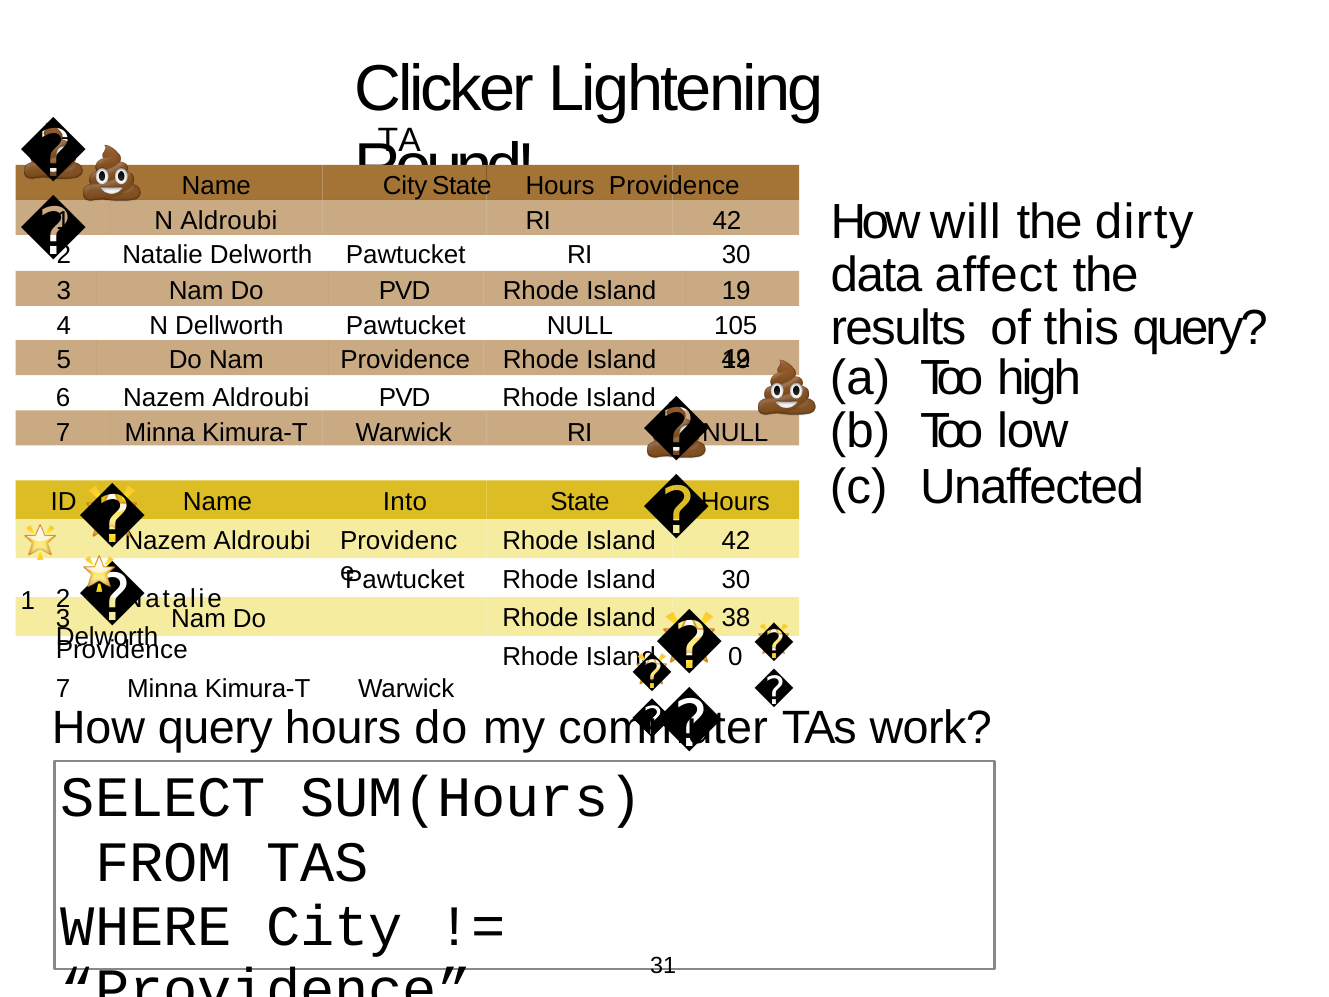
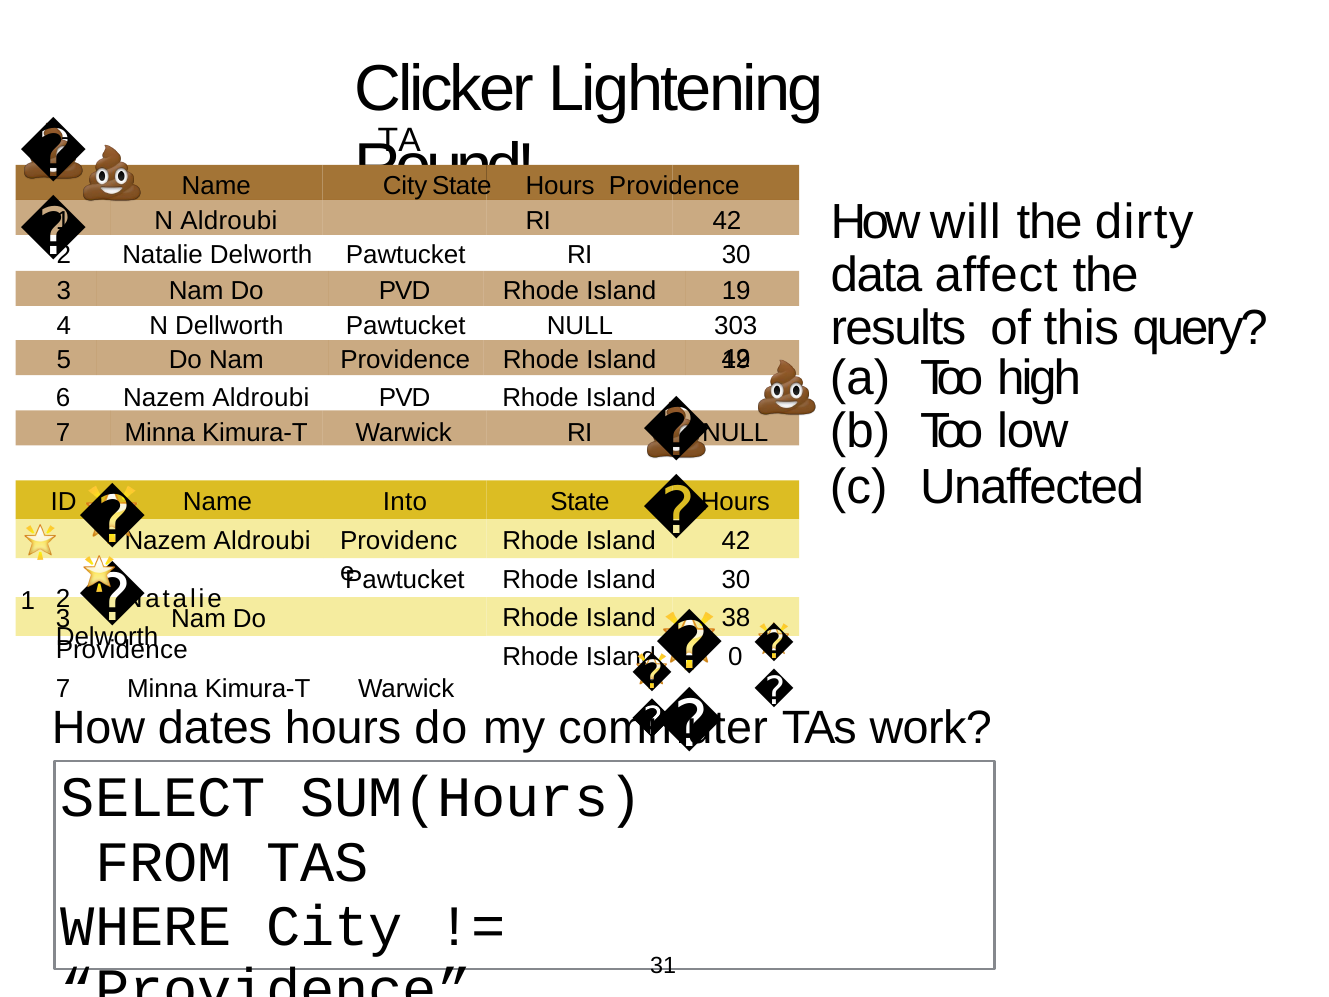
105: 105 -> 303
How query: query -> dates
